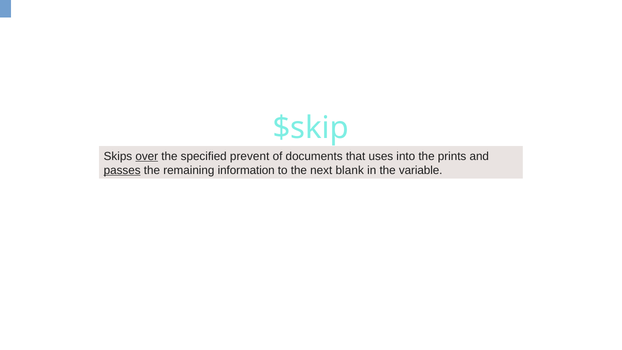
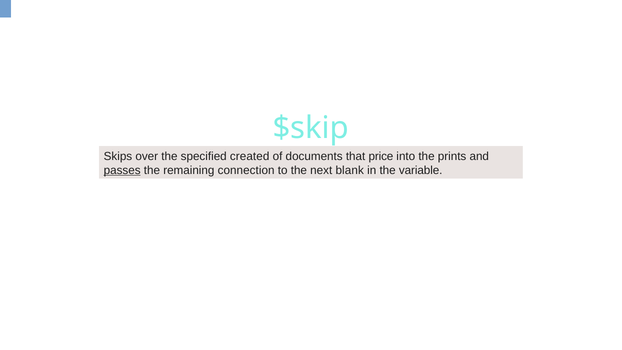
over underline: present -> none
prevent: prevent -> created
uses: uses -> price
information: information -> connection
